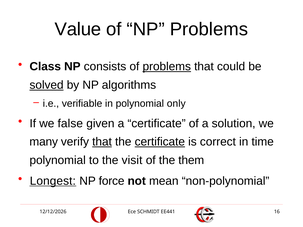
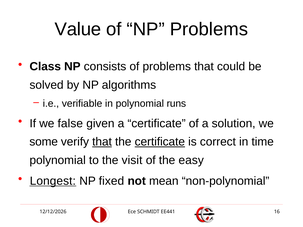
problems at (167, 67) underline: present -> none
solved underline: present -> none
only: only -> runs
many: many -> some
them: them -> easy
force: force -> fixed
